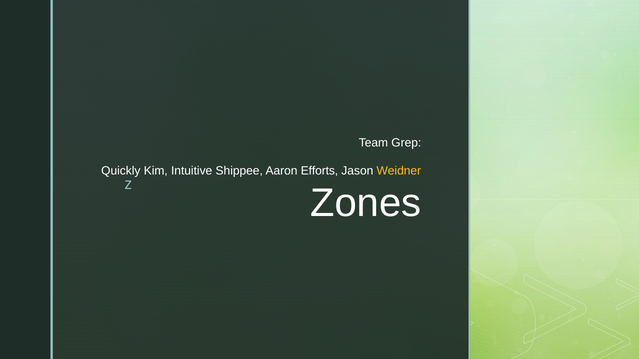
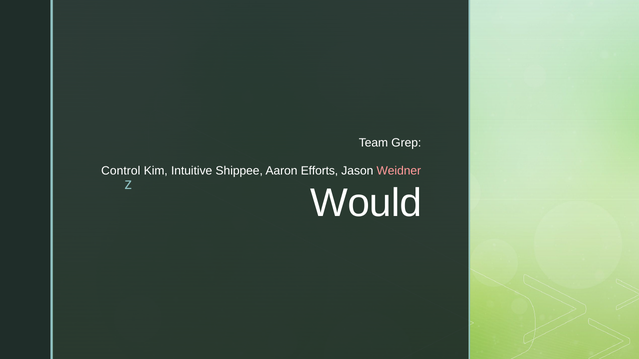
Quickly: Quickly -> Control
Weidner colour: yellow -> pink
Zones: Zones -> Would
